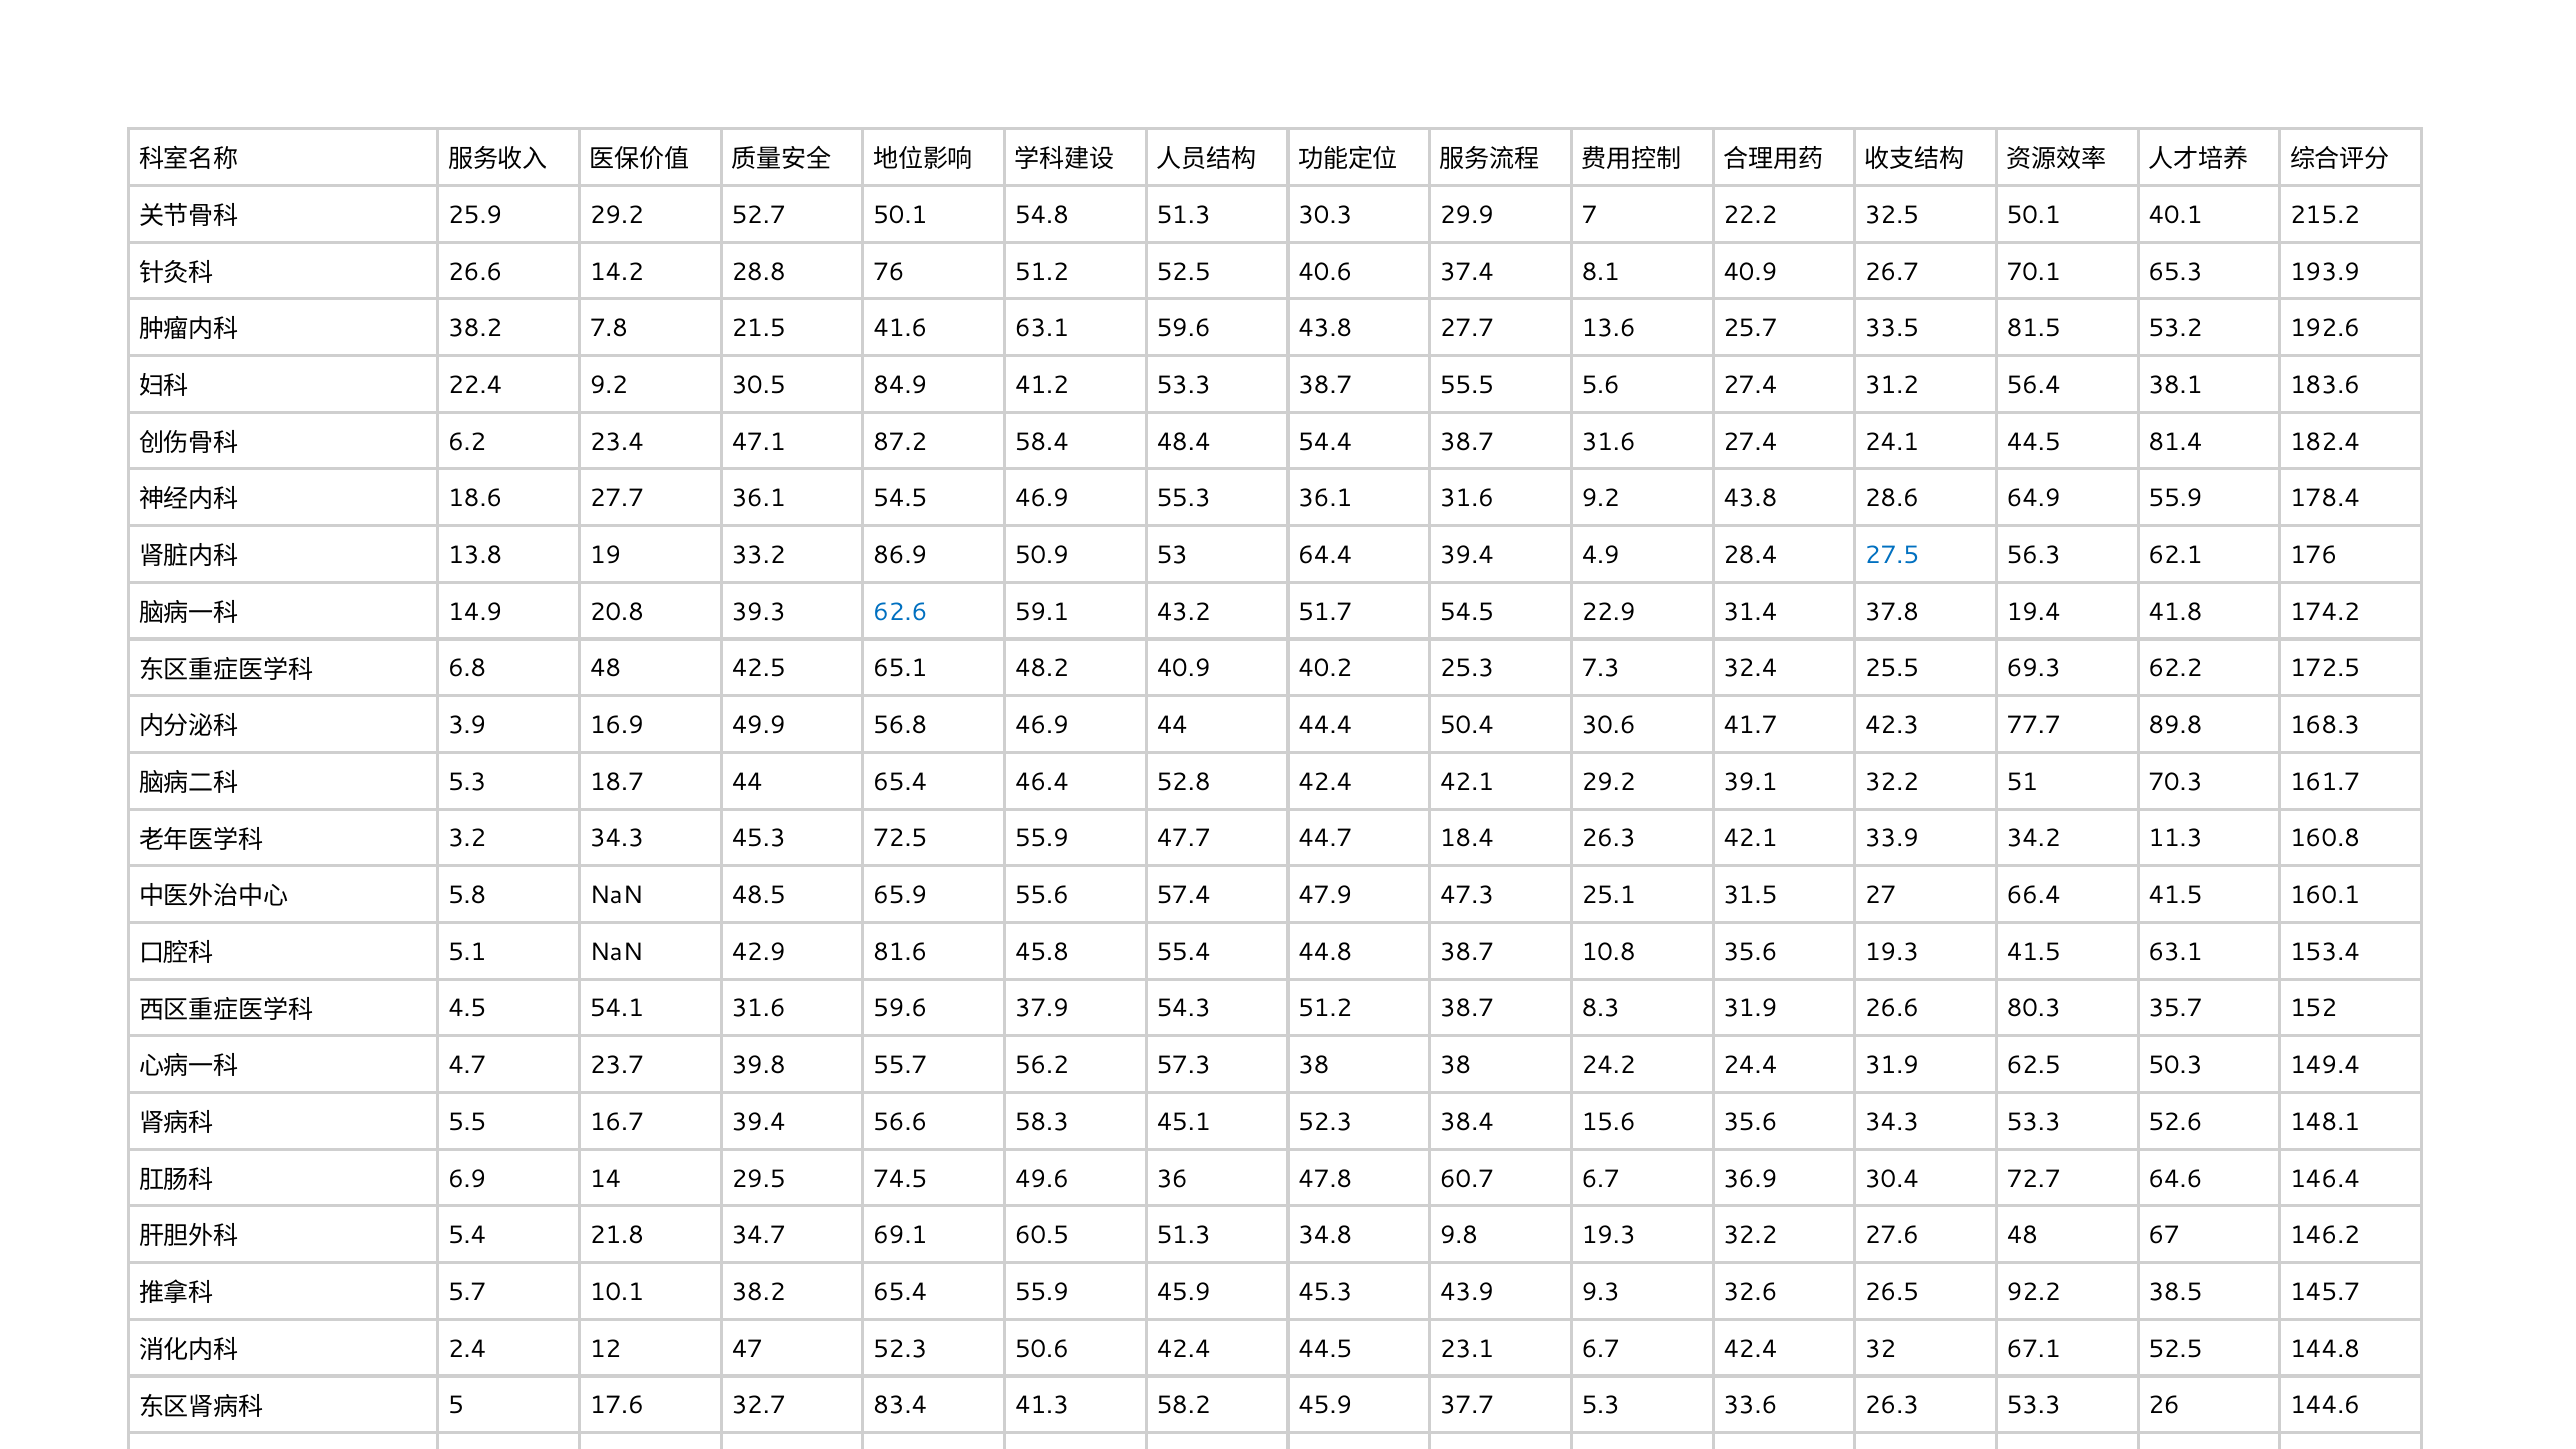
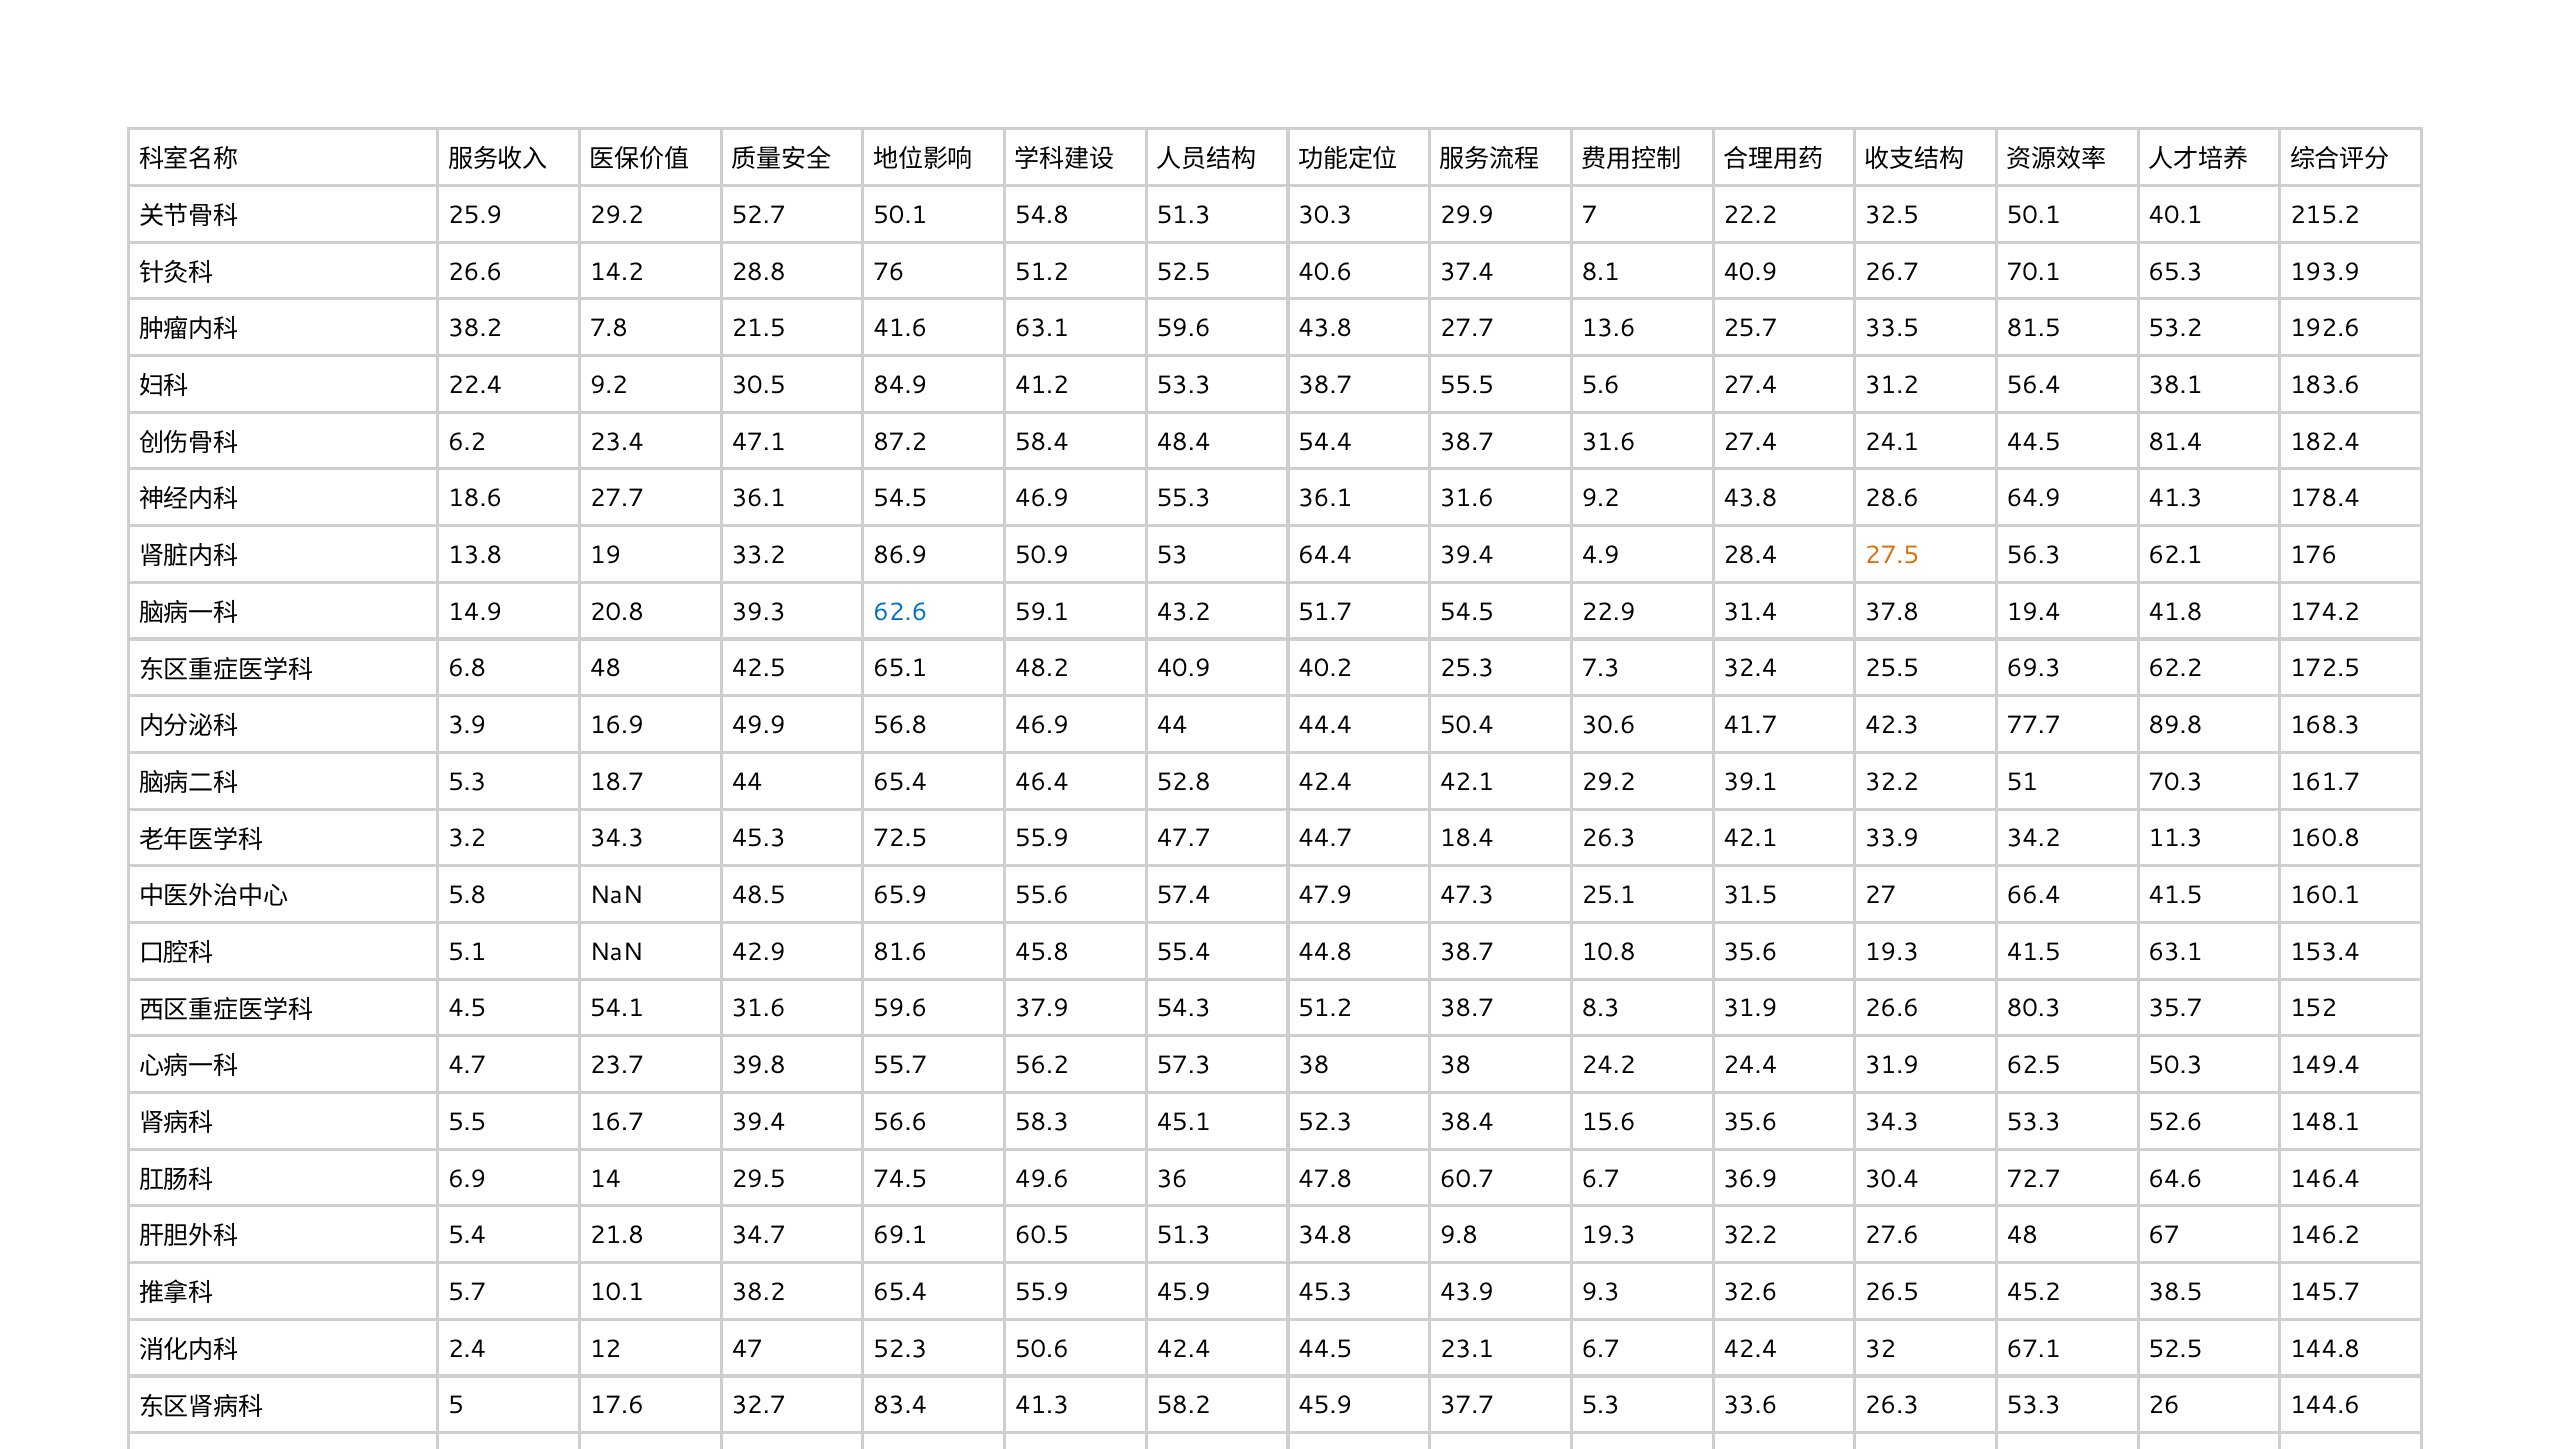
64.9 55.9: 55.9 -> 41.3
27.5 colour: blue -> orange
92.2: 92.2 -> 45.2
